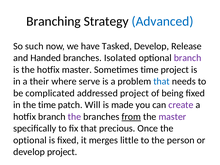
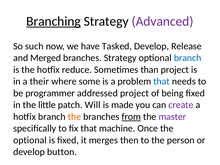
Branching underline: none -> present
Advanced colour: blue -> purple
Handed: Handed -> Merged
branches Isolated: Isolated -> Strategy
branch at (188, 58) colour: purple -> blue
hotfix master: master -> reduce
Sometimes time: time -> than
serve: serve -> some
complicated: complicated -> programmer
the time: time -> little
the at (74, 117) colour: purple -> orange
precious: precious -> machine
little: little -> then
develop project: project -> button
